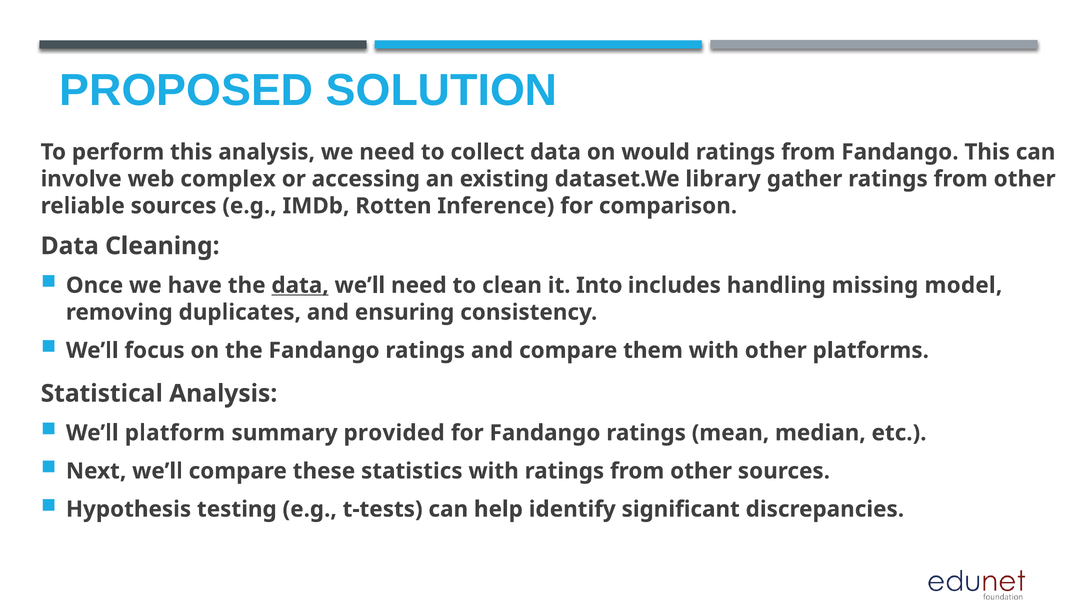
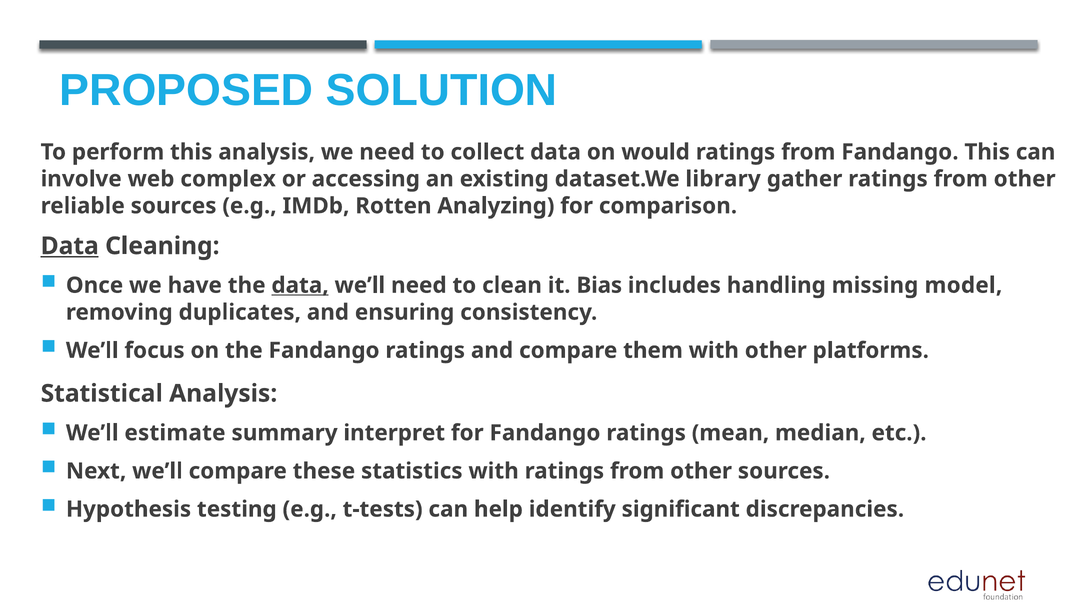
Inference: Inference -> Analyzing
Data at (70, 246) underline: none -> present
Into: Into -> Bias
platform: platform -> estimate
provided: provided -> interpret
